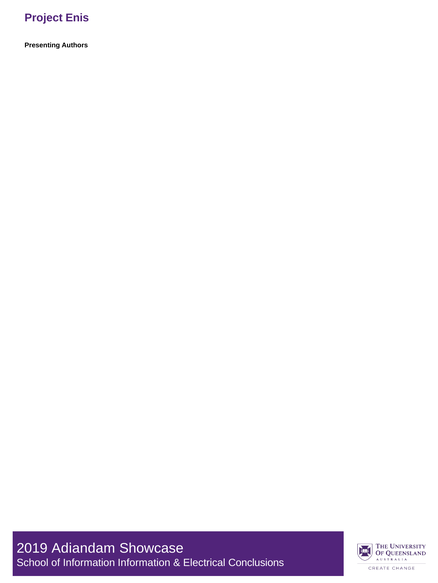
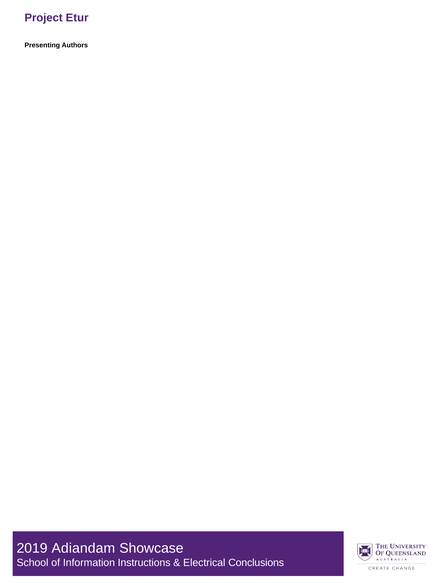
Enis: Enis -> Etur
Information Information: Information -> Instructions
